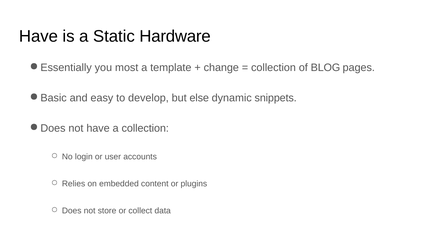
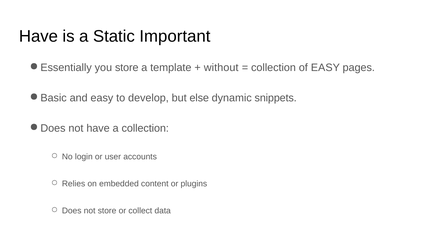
Hardware: Hardware -> Important
you most: most -> store
change: change -> without
of BLOG: BLOG -> EASY
